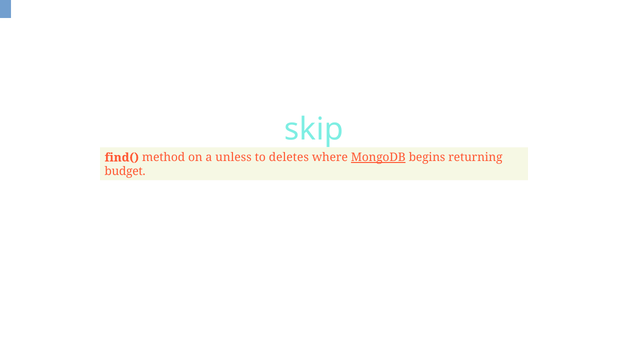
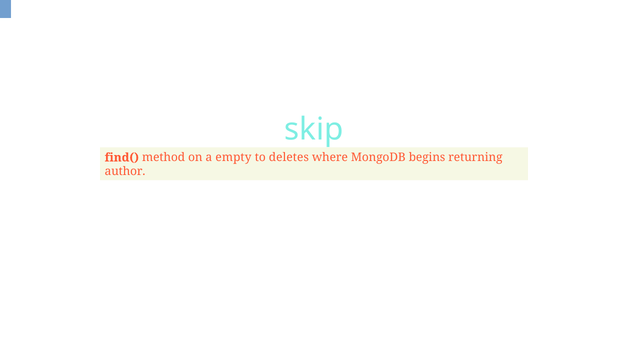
unless: unless -> empty
MongoDB underline: present -> none
budget: budget -> author
